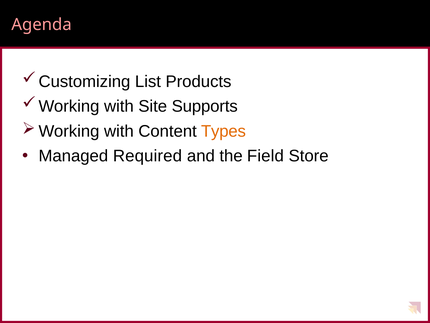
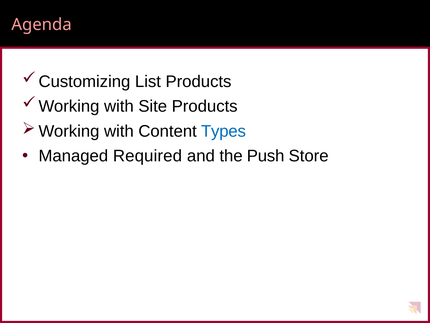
Site Supports: Supports -> Products
Types colour: orange -> blue
Field: Field -> Push
